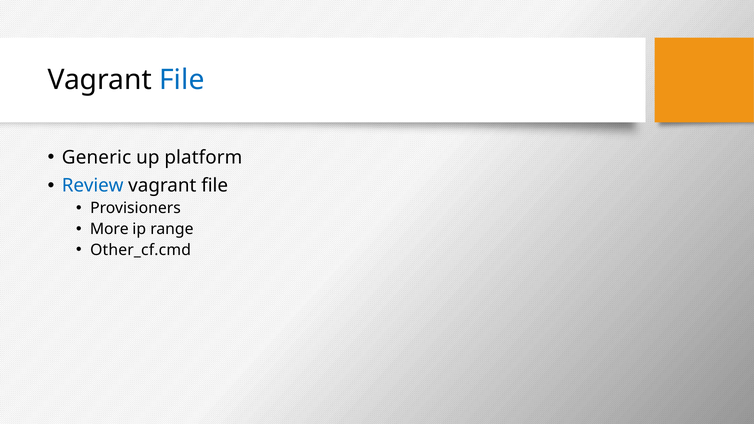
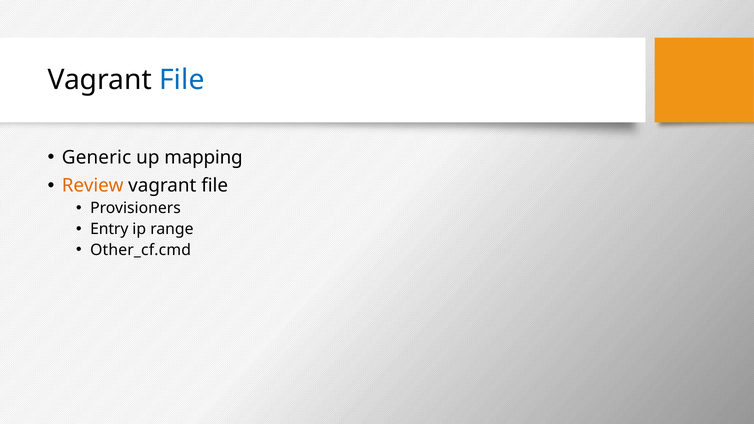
platform: platform -> mapping
Review colour: blue -> orange
More: More -> Entry
